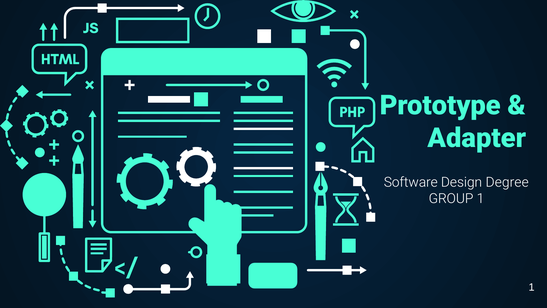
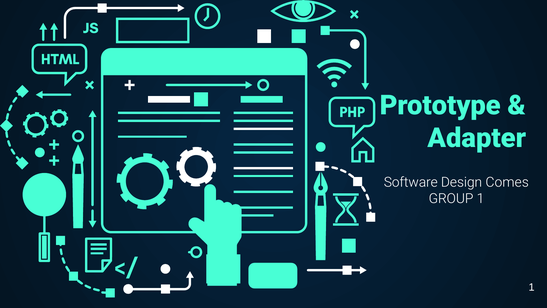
Degree: Degree -> Comes
